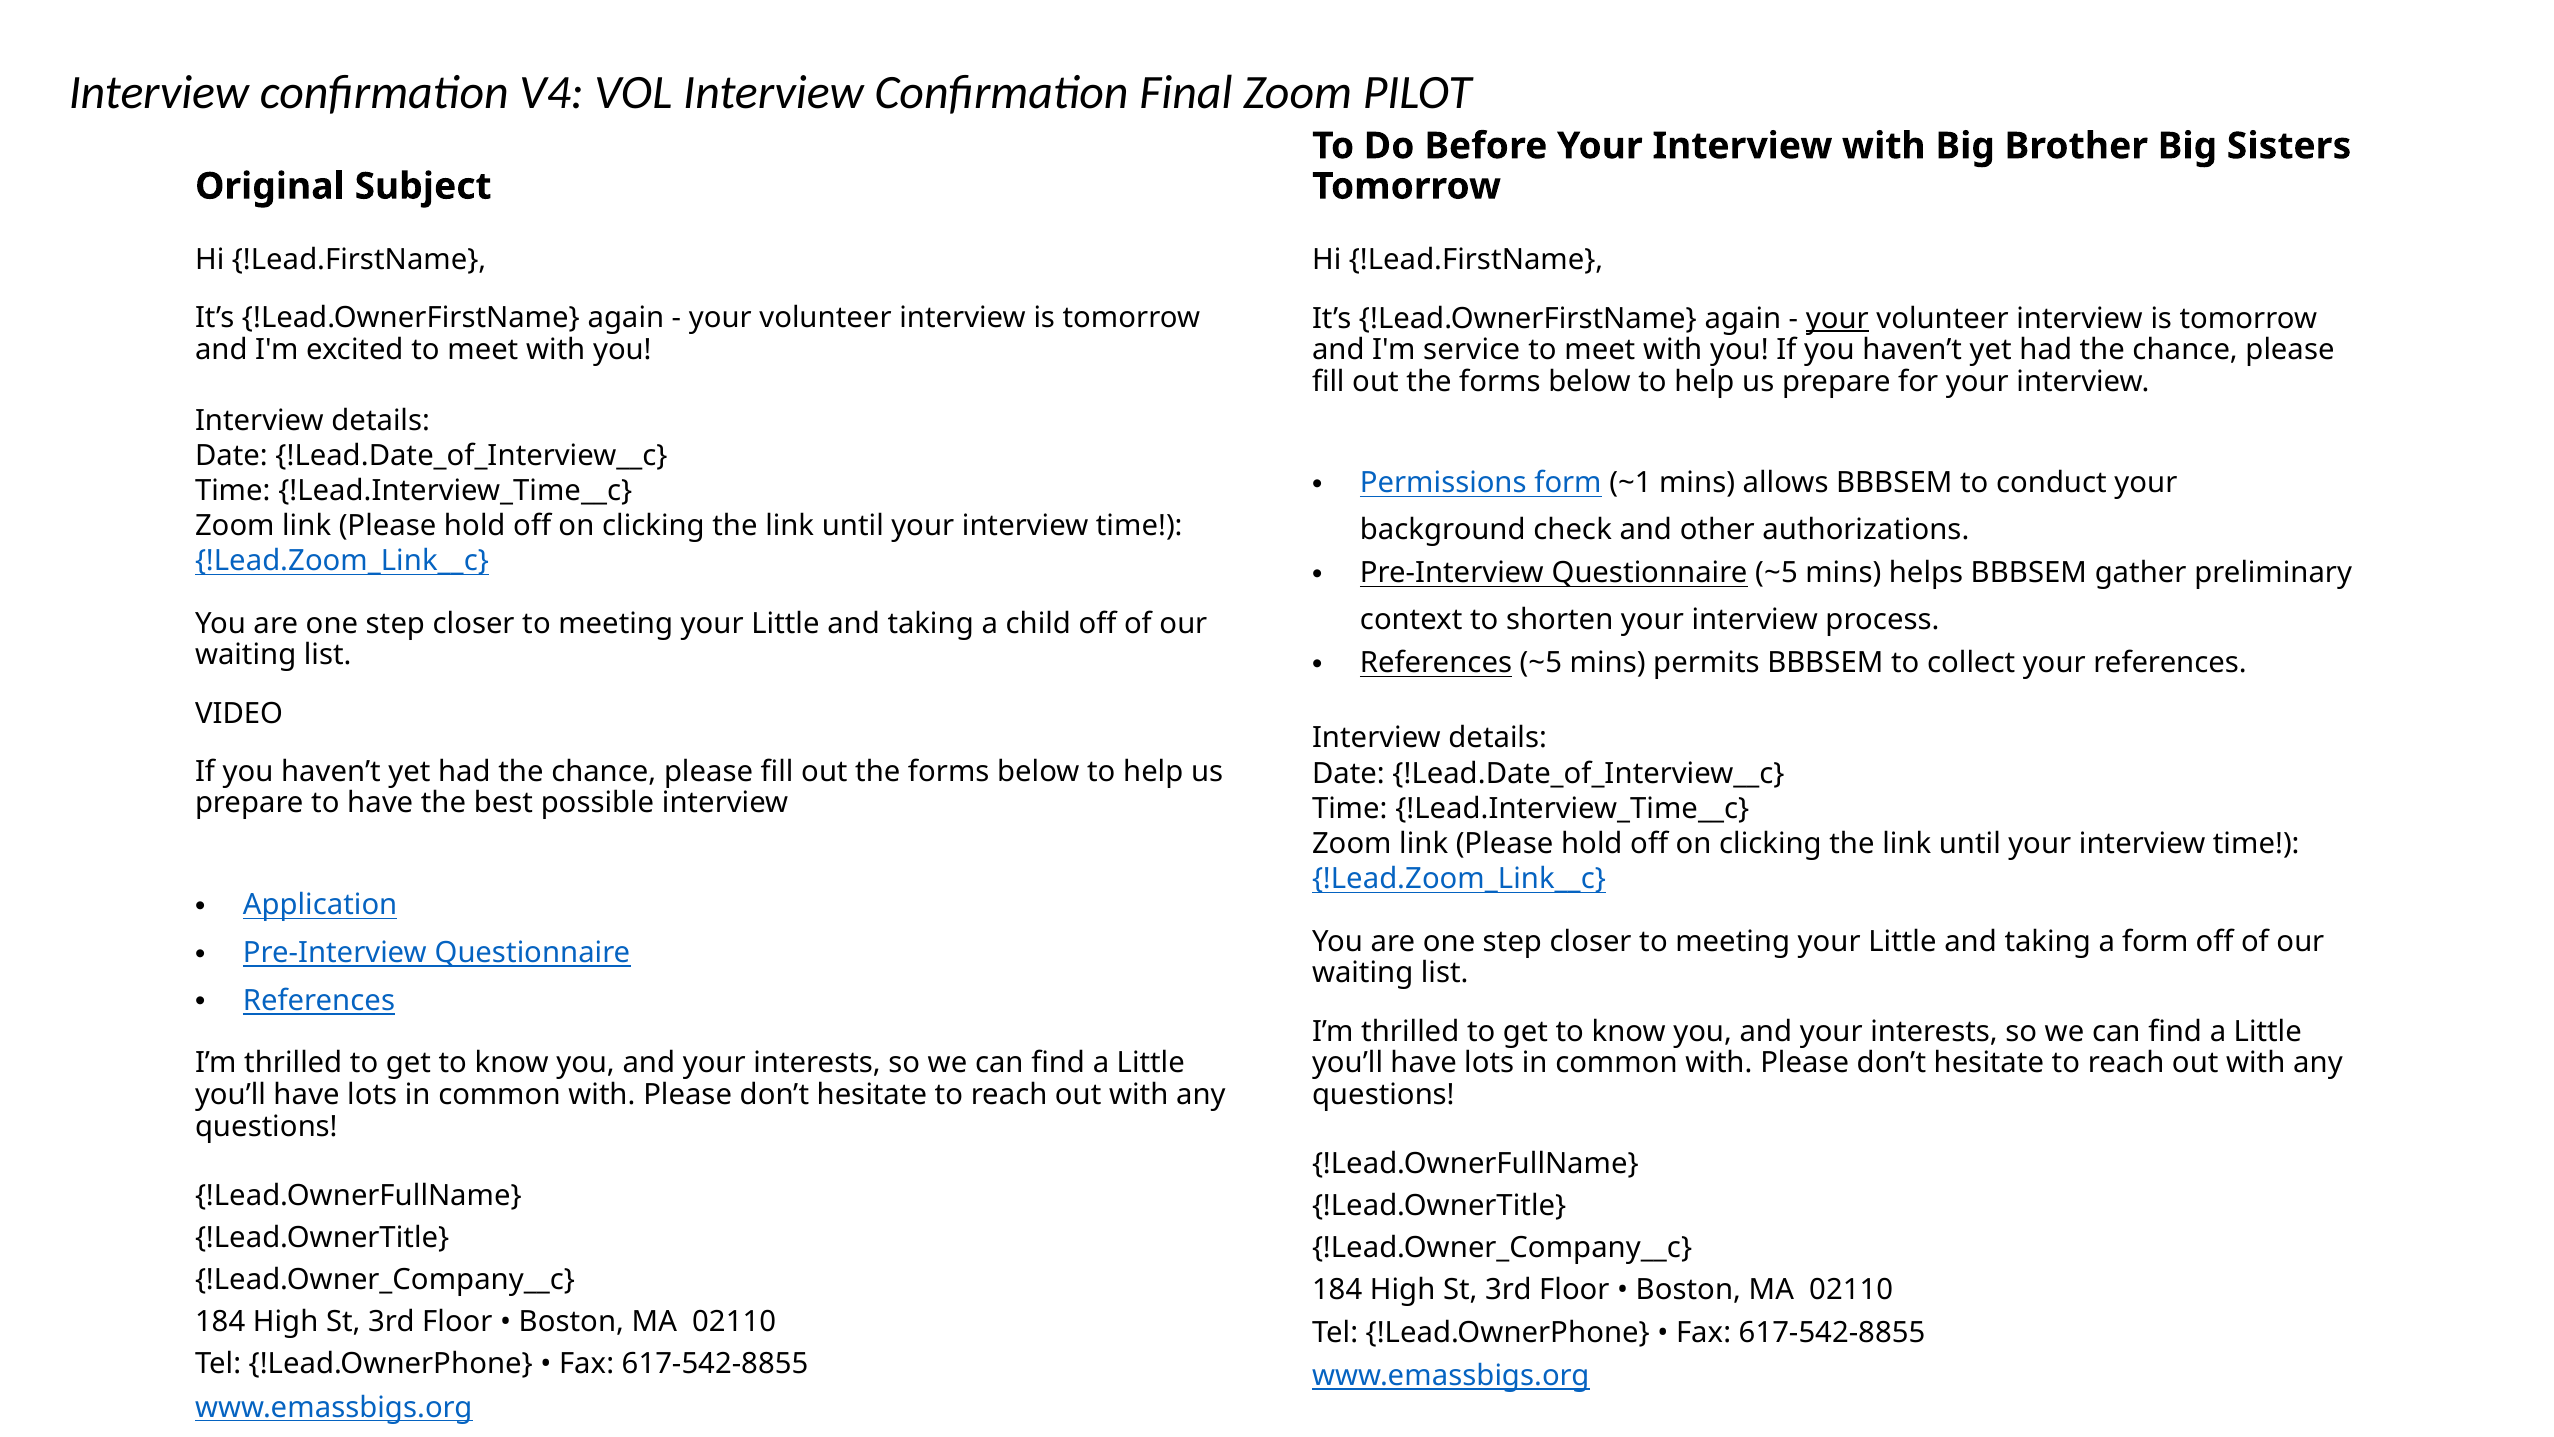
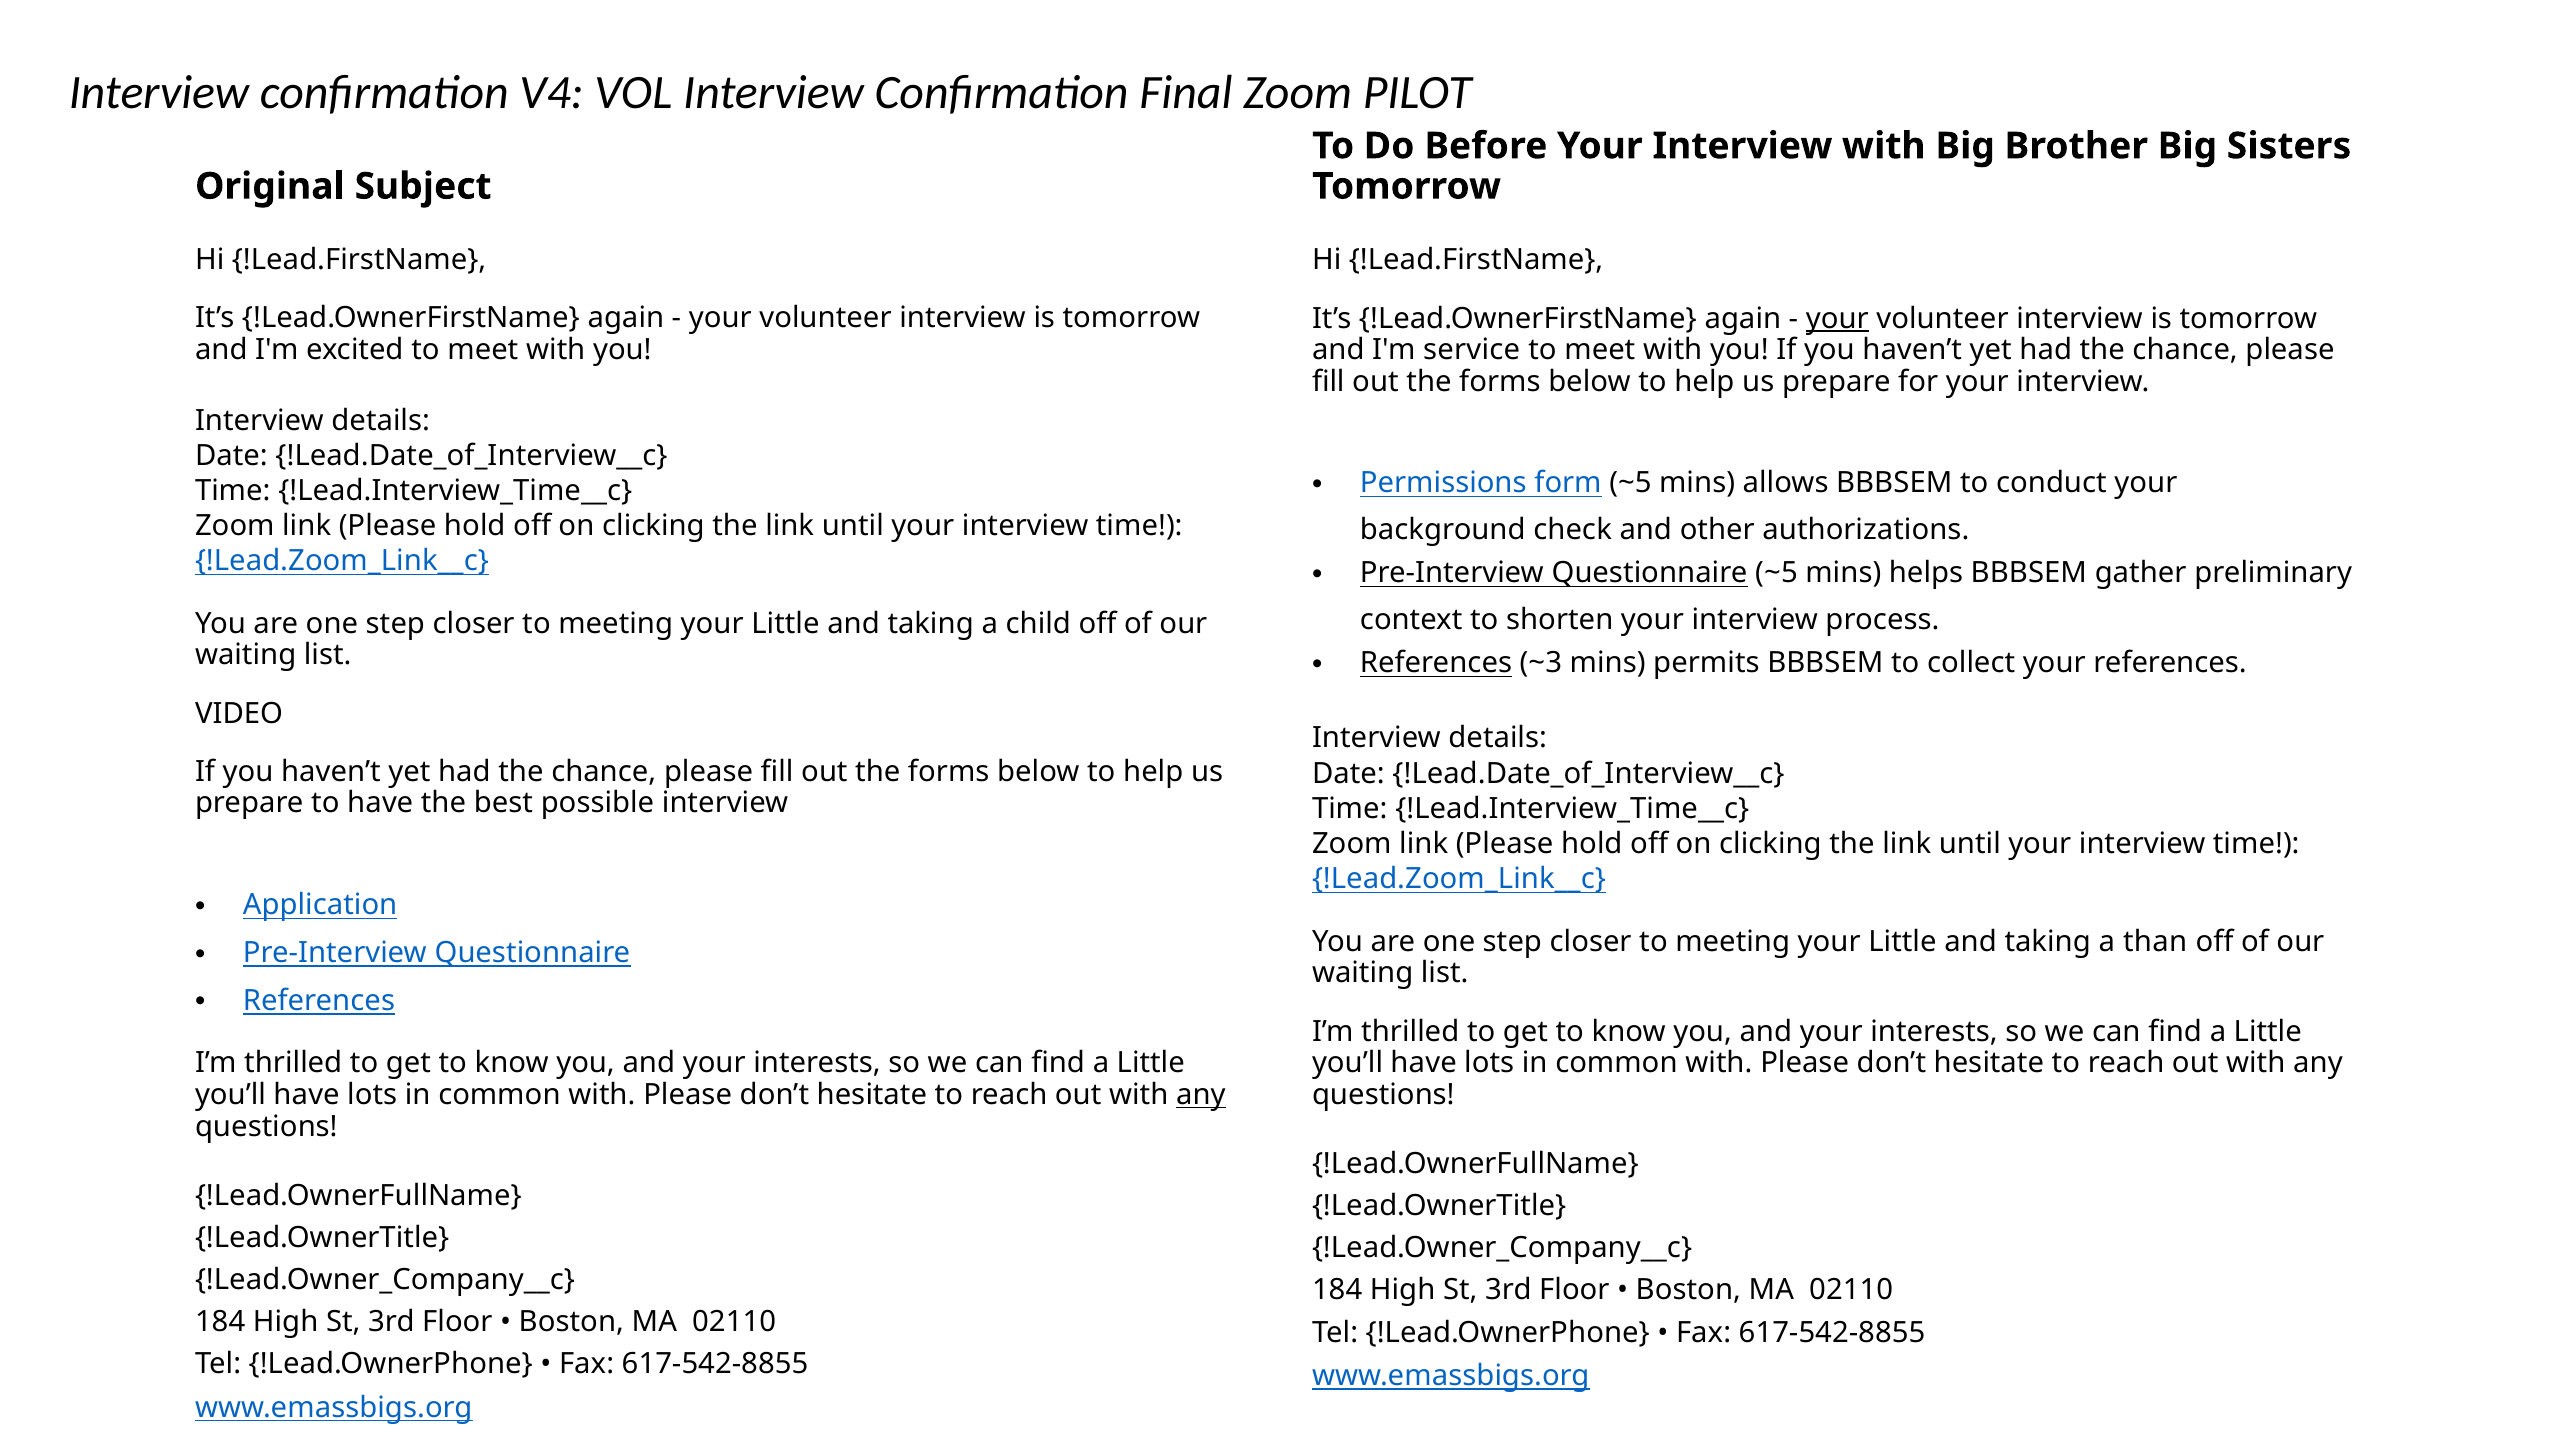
form ~1: ~1 -> ~5
References ~5: ~5 -> ~3
a form: form -> than
any at (1201, 1095) underline: none -> present
